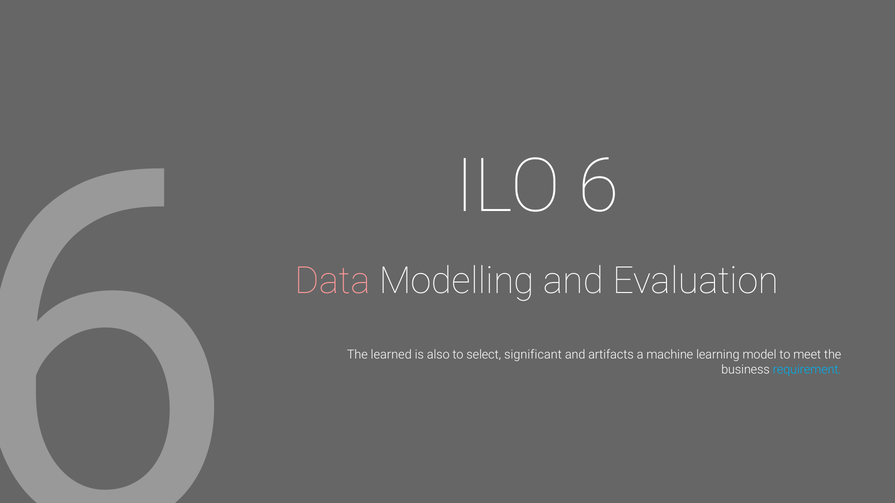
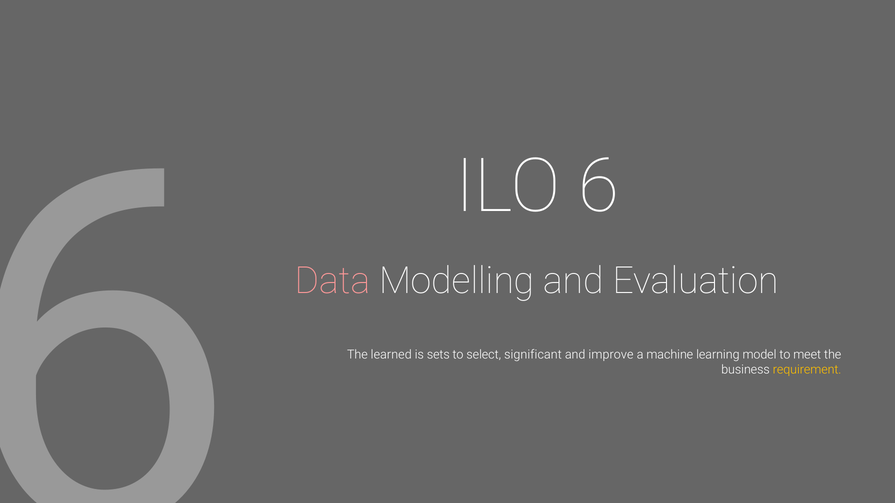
also: also -> sets
artifacts: artifacts -> improve
requirement colour: light blue -> yellow
